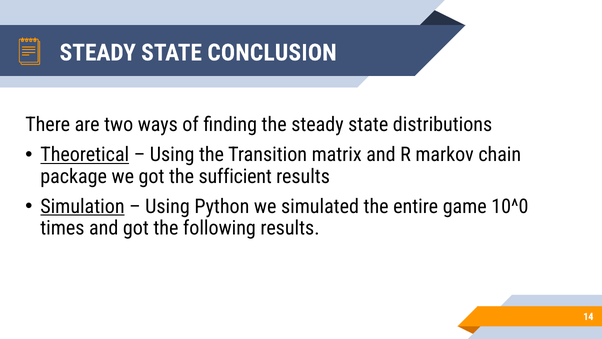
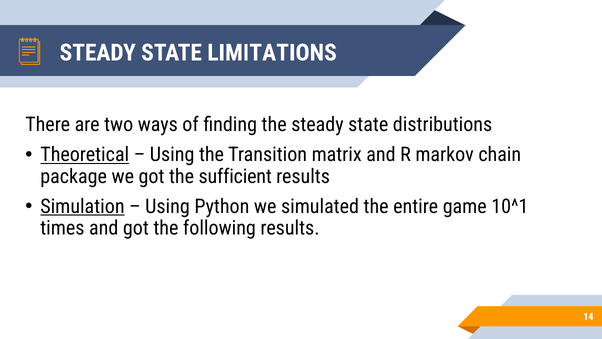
CONCLUSION: CONCLUSION -> LIMITATIONS
10^0: 10^0 -> 10^1
